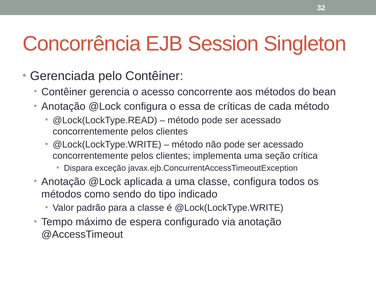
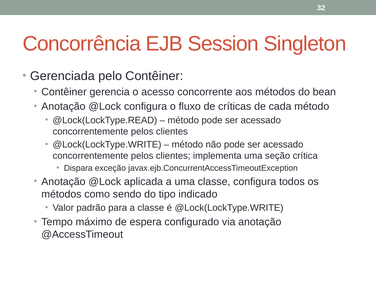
essa: essa -> fluxo
